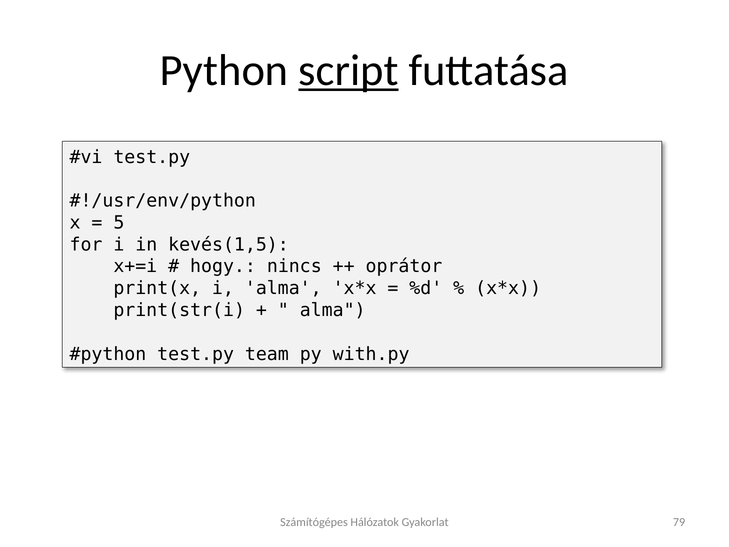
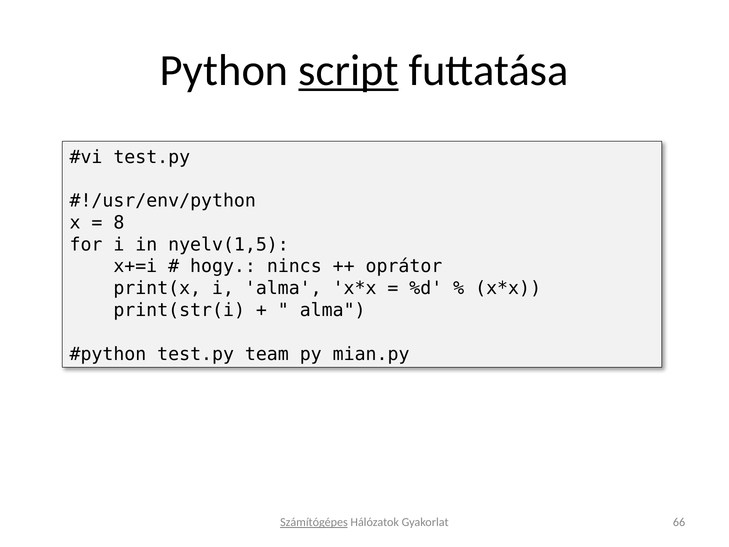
5: 5 -> 8
kevés(1,5: kevés(1,5 -> nyelv(1,5
with.py: with.py -> mian.py
Számítógépes underline: none -> present
79: 79 -> 66
